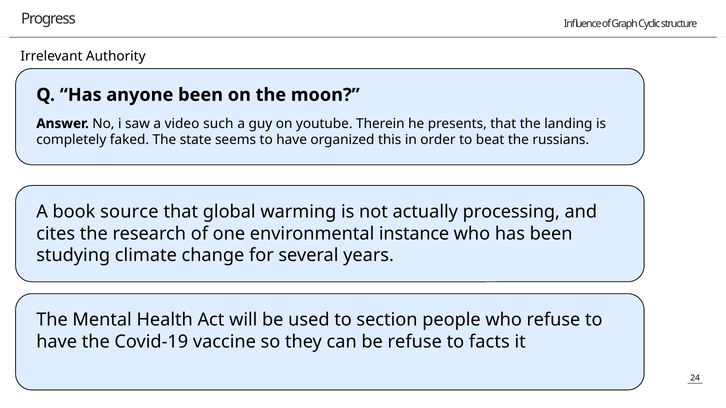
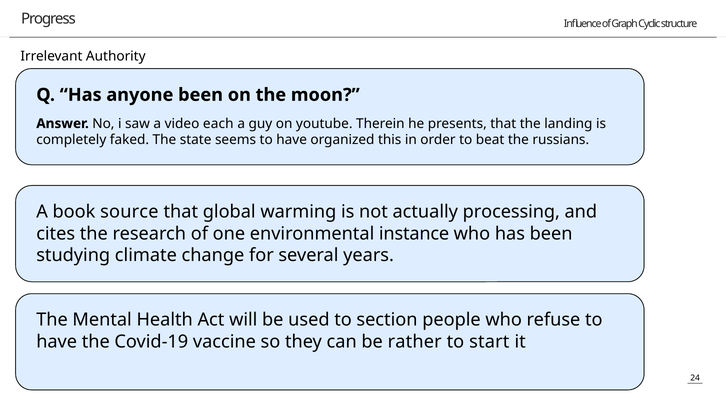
such: such -> each
be refuse: refuse -> rather
facts: facts -> start
